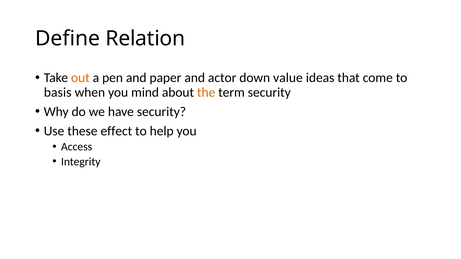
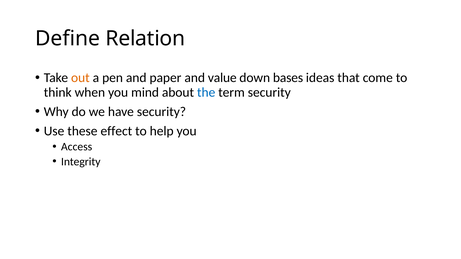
actor: actor -> value
value: value -> bases
basis: basis -> think
the colour: orange -> blue
